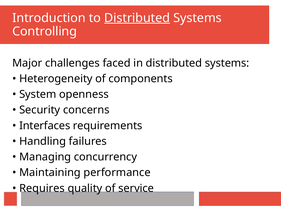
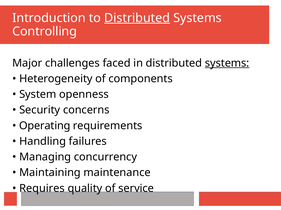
systems at (227, 63) underline: none -> present
Interfaces: Interfaces -> Operating
performance: performance -> maintenance
